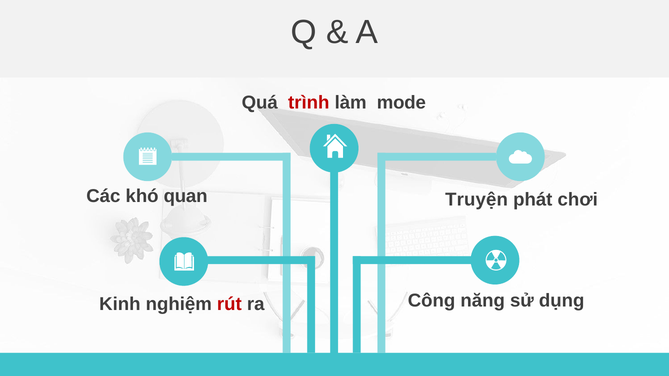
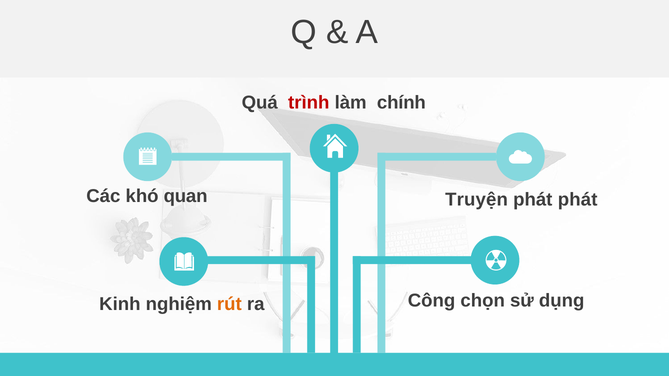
mode: mode -> chính
phát chơi: chơi -> phát
rút colour: red -> orange
năng: năng -> chọn
